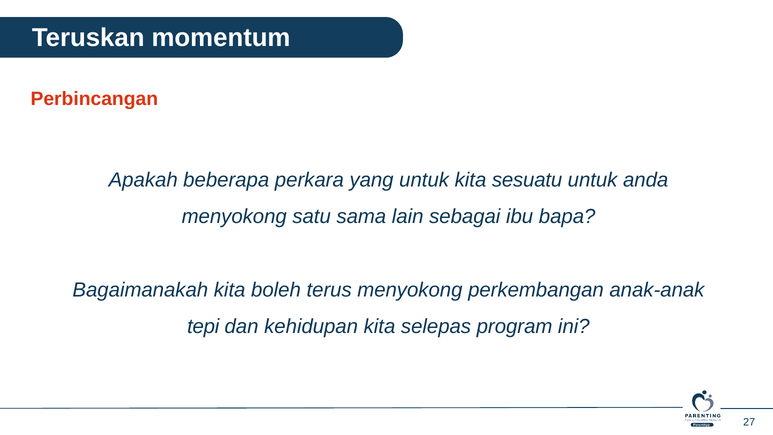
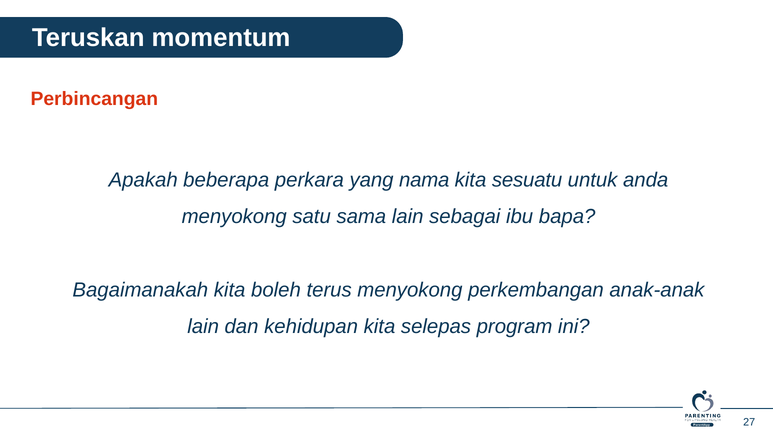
yang untuk: untuk -> nama
tepi at (203, 327): tepi -> lain
